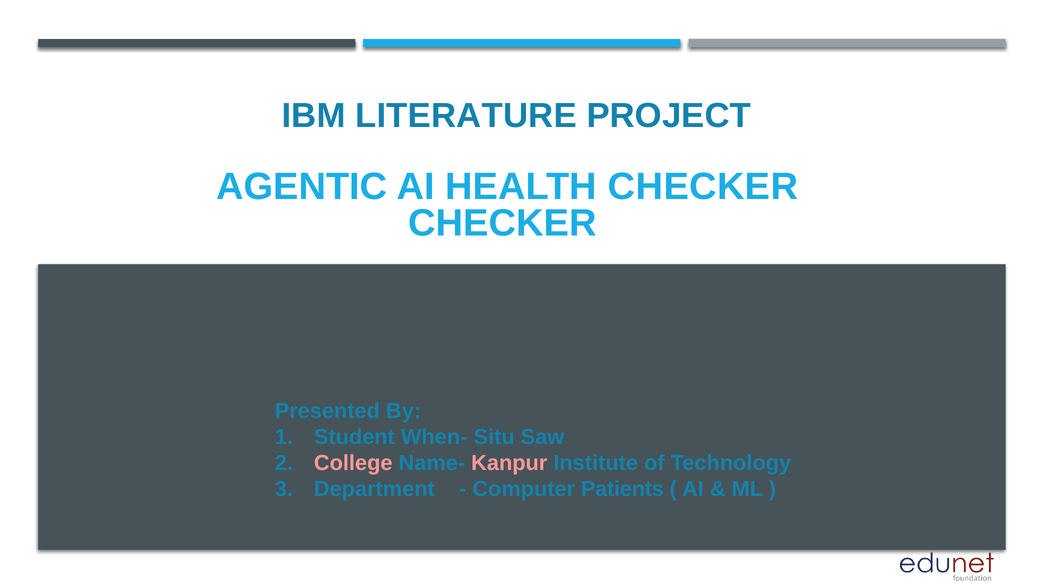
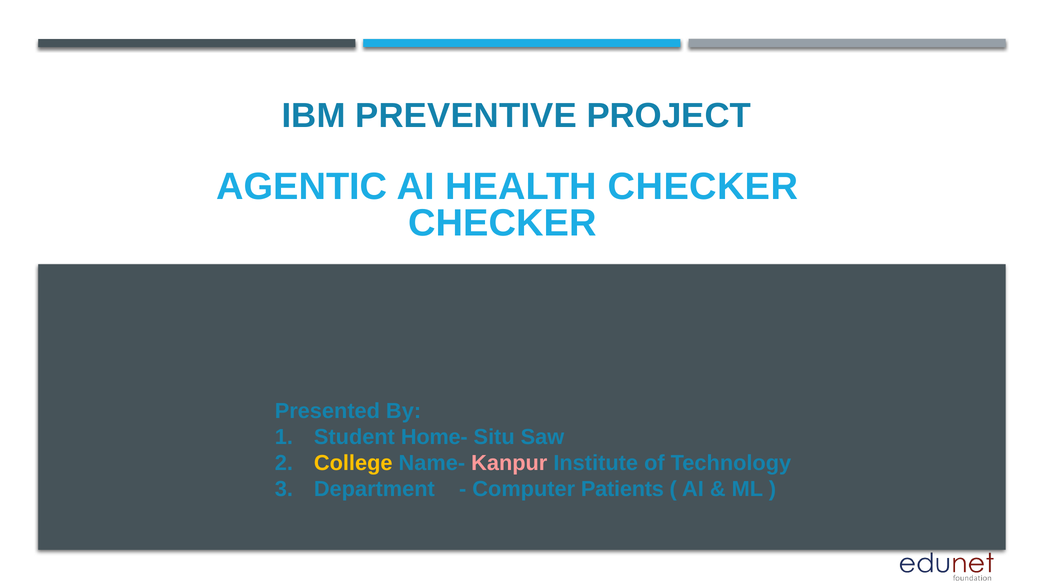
LITERATURE: LITERATURE -> PREVENTIVE
When-: When- -> Home-
College colour: pink -> yellow
